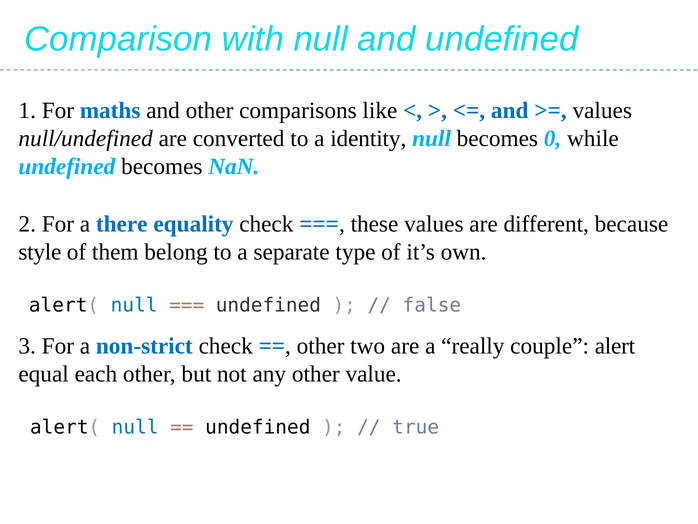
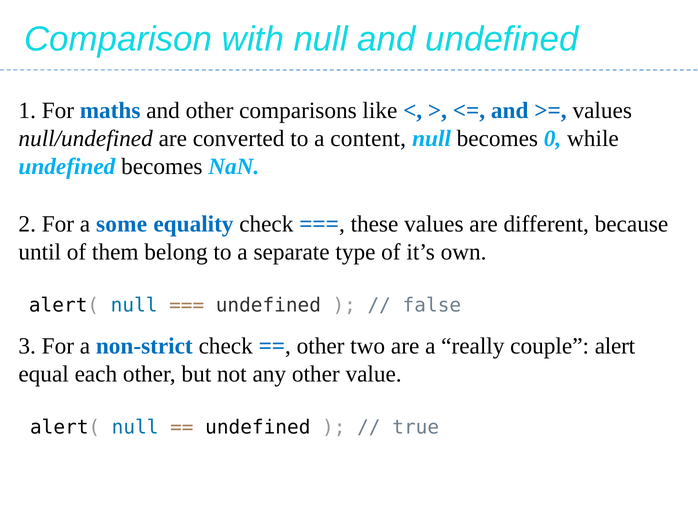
identity: identity -> content
there: there -> some
style: style -> until
